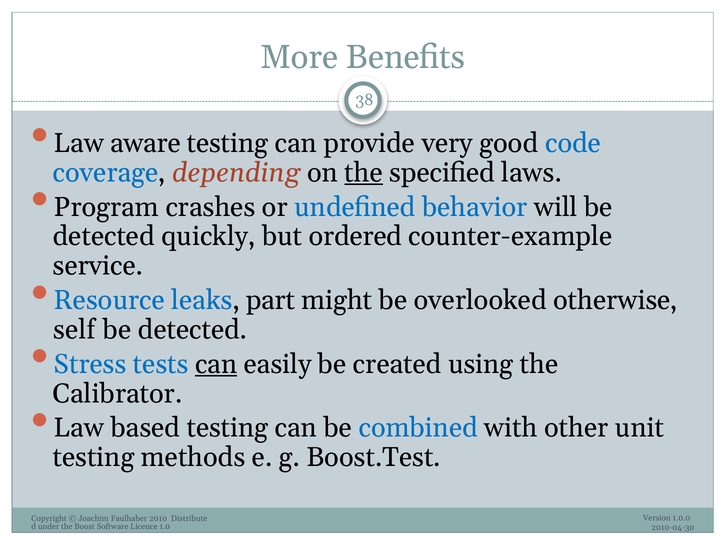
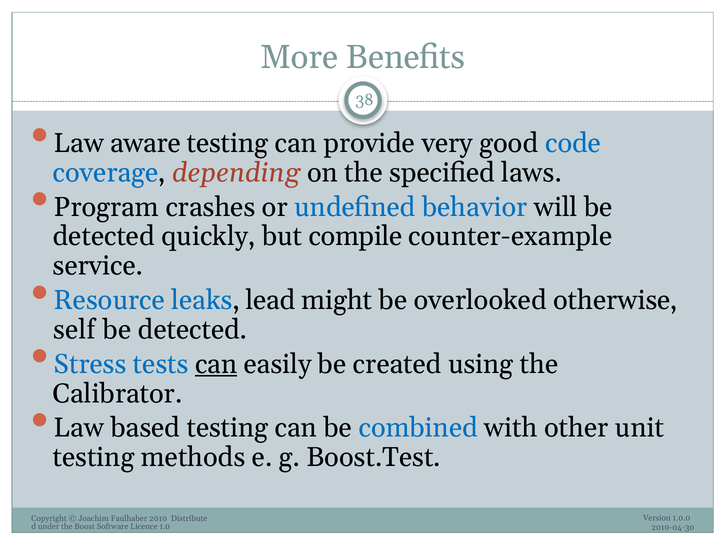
the at (364, 173) underline: present -> none
ordered: ordered -> compile
part: part -> lead
